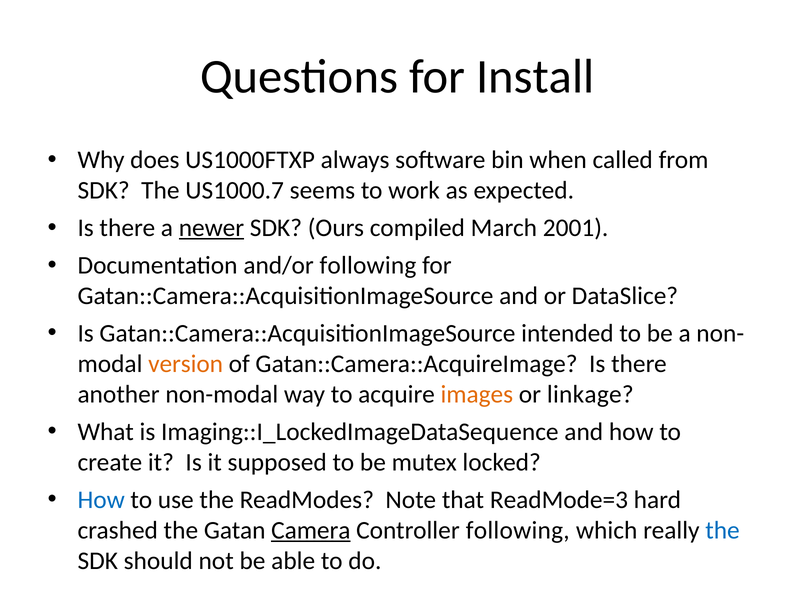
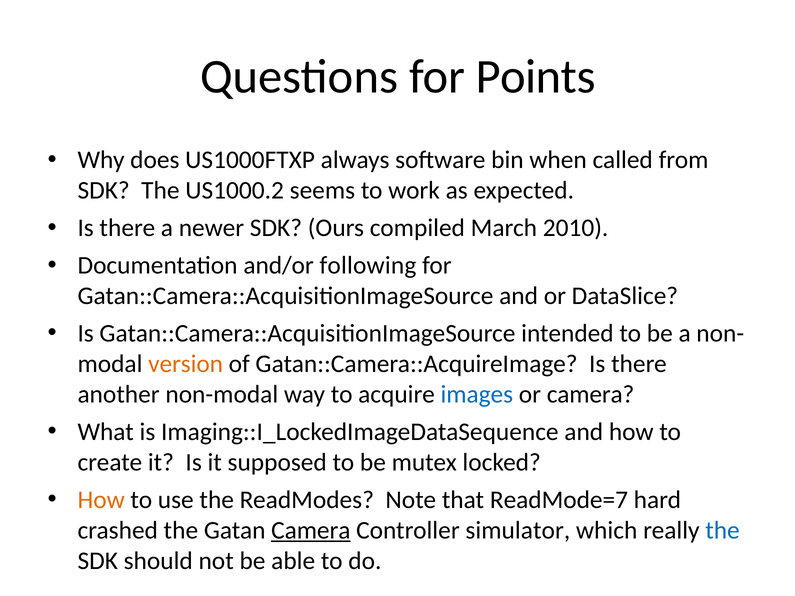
Install: Install -> Points
US1000.7: US1000.7 -> US1000.2
newer underline: present -> none
2001: 2001 -> 2010
images colour: orange -> blue
or linkage: linkage -> camera
How at (101, 500) colour: blue -> orange
ReadMode=3: ReadMode=3 -> ReadMode=7
Controller following: following -> simulator
